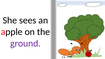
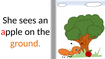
ground colour: purple -> orange
